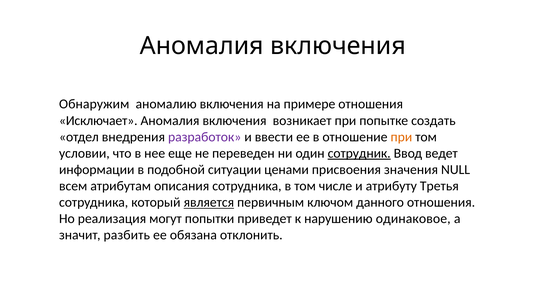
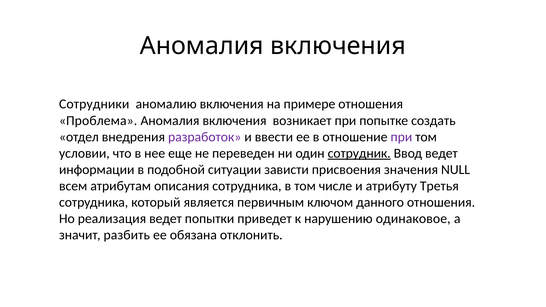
Обнаружим: Обнаружим -> Сотрудники
Исключает: Исключает -> Проблема
при at (401, 137) colour: orange -> purple
ценами: ценами -> зависти
является underline: present -> none
реализация могут: могут -> ведет
